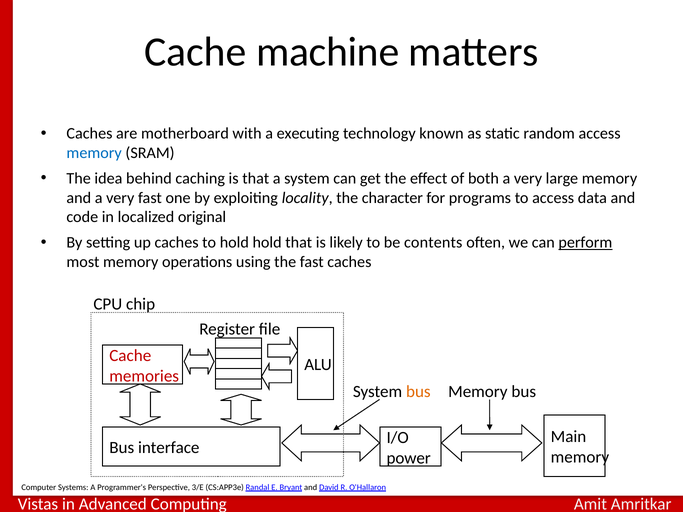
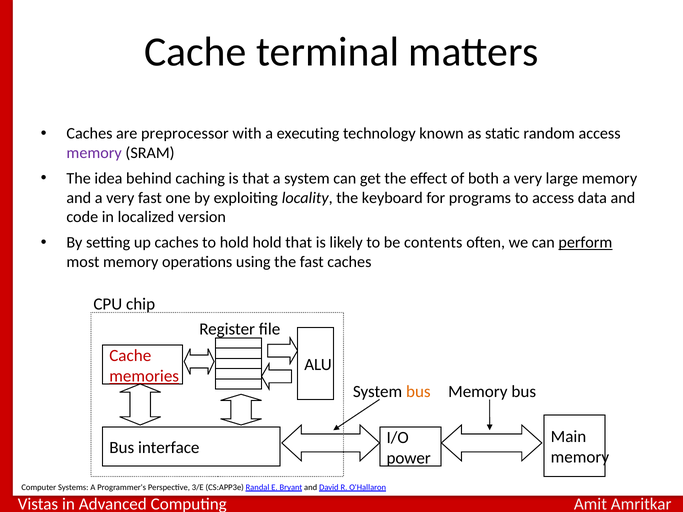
machine: machine -> terminal
motherboard: motherboard -> preprocessor
memory at (94, 153) colour: blue -> purple
character: character -> keyboard
original: original -> version
memories underline: none -> present
